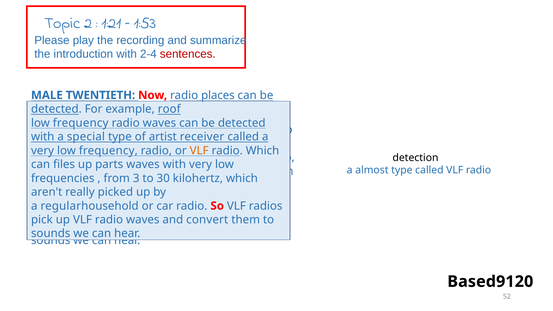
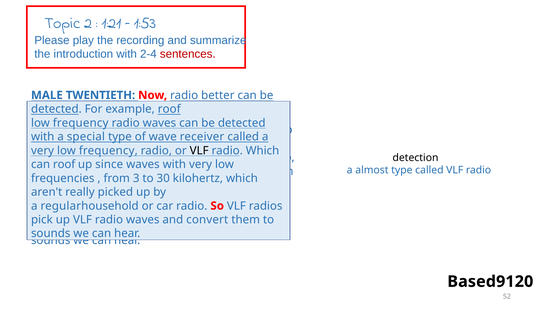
places: places -> better
artist: artist -> wave
VLF at (199, 151) colour: orange -> black
files at (64, 164): files -> roof
parts: parts -> since
